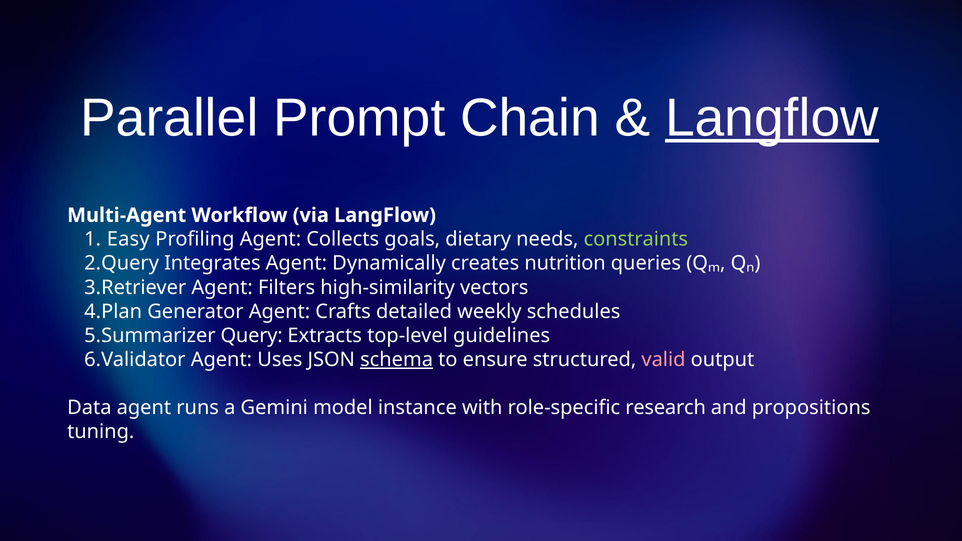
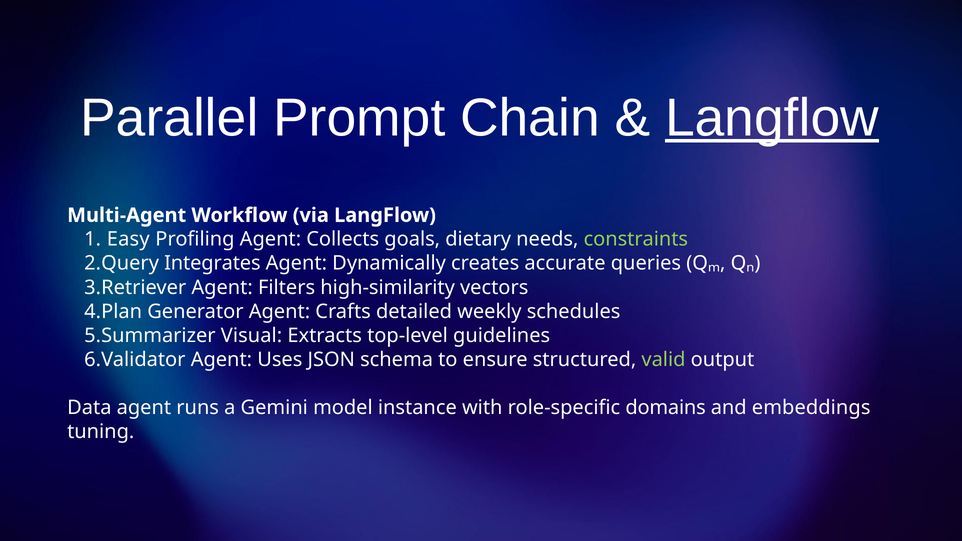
nutrition: nutrition -> accurate
Query: Query -> Visual
schema underline: present -> none
valid colour: pink -> light green
research: research -> domains
propositions: propositions -> embeddings
